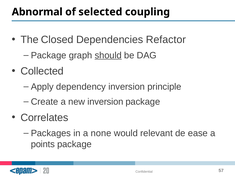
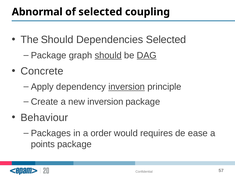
The Closed: Closed -> Should
Dependencies Refactor: Refactor -> Selected
DAG underline: none -> present
Collected: Collected -> Concrete
inversion at (127, 86) underline: none -> present
Correlates: Correlates -> Behaviour
none: none -> order
relevant: relevant -> requires
